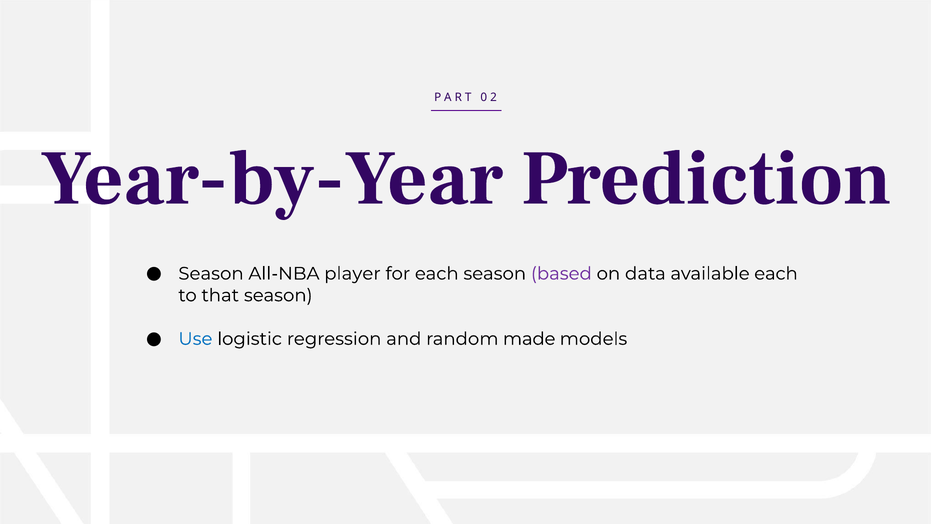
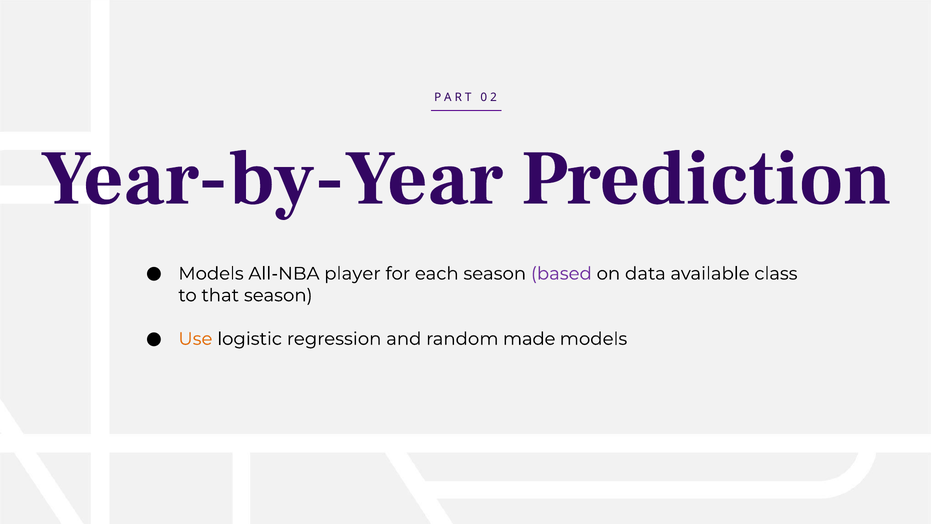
Season at (211, 273): Season -> Models
available each: each -> class
Use colour: blue -> orange
